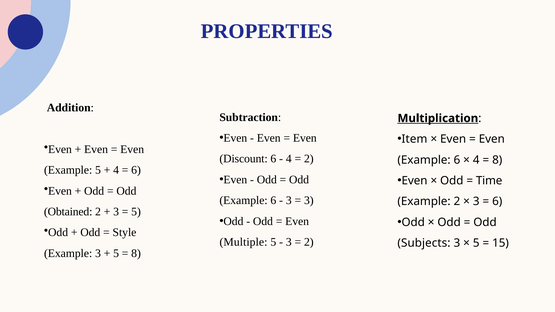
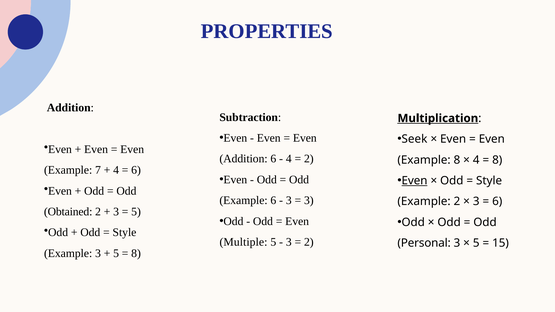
Item: Item -> Seek
Discount at (244, 159): Discount -> Addition
6 at (457, 160): 6 -> 8
Example 5: 5 -> 7
Even at (414, 181) underline: none -> present
Time at (489, 181): Time -> Style
Subjects: Subjects -> Personal
